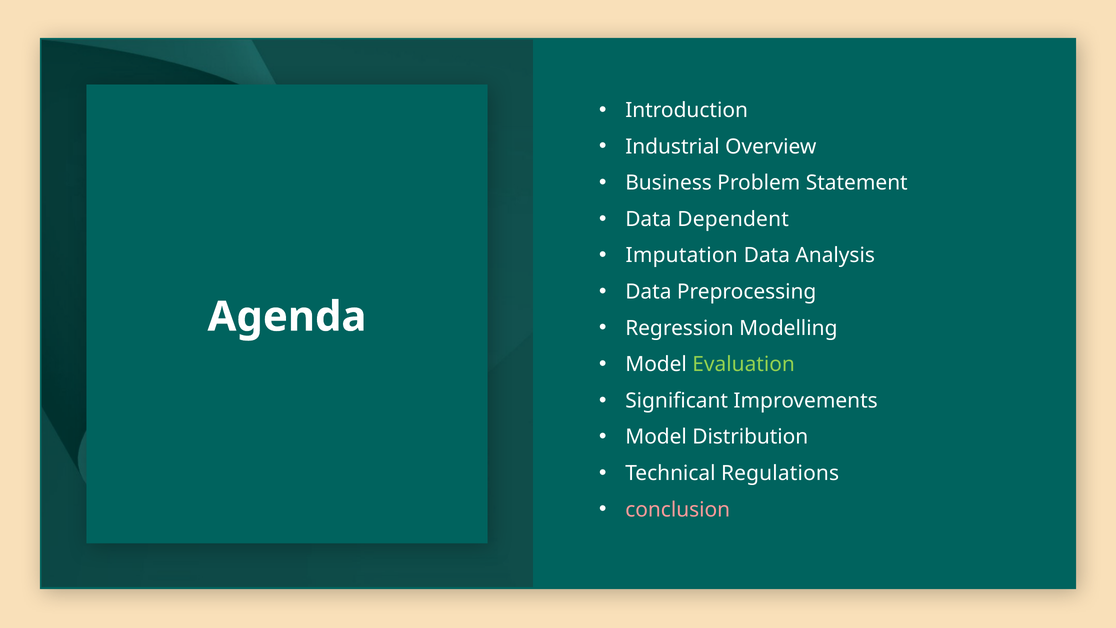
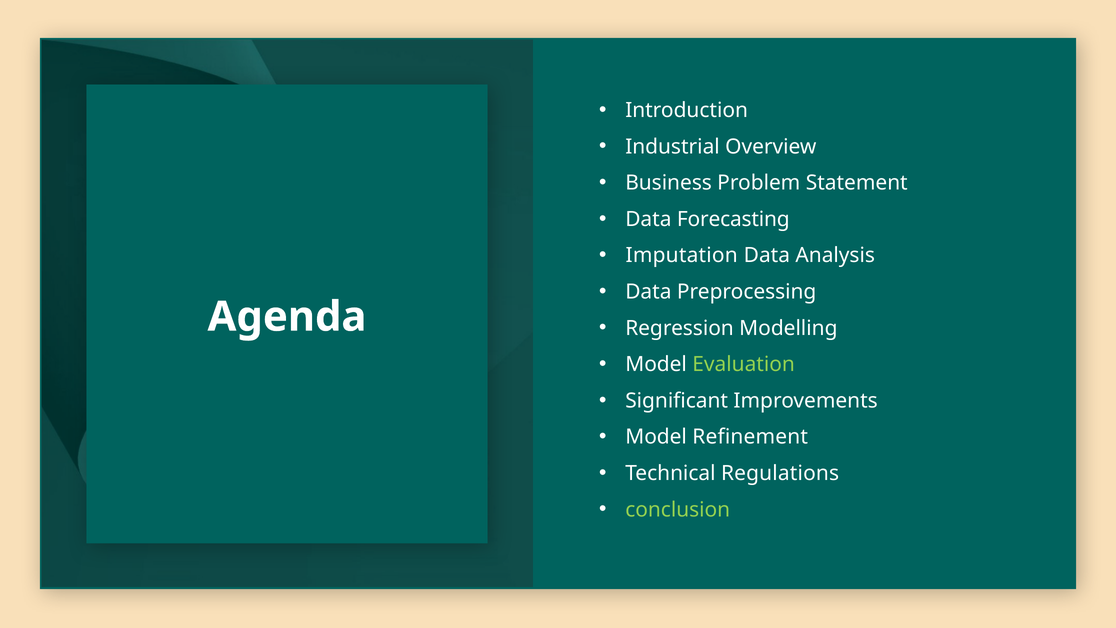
Dependent: Dependent -> Forecasting
Distribution: Distribution -> Refinement
conclusion colour: pink -> light green
